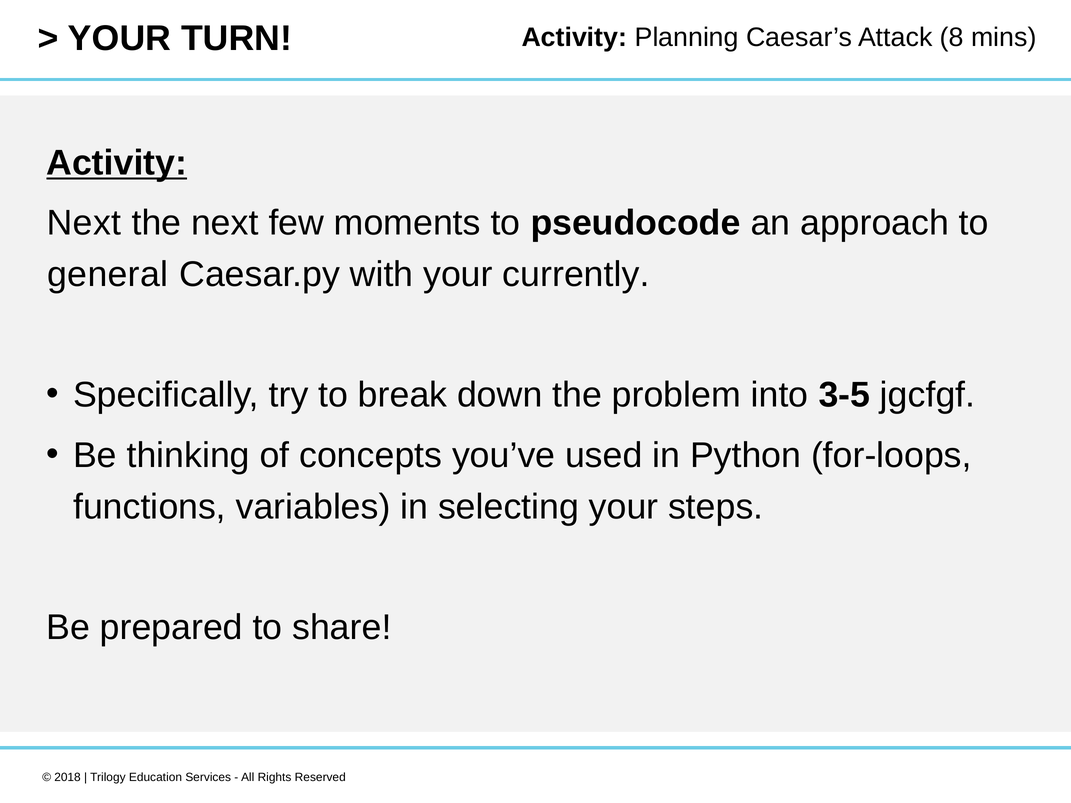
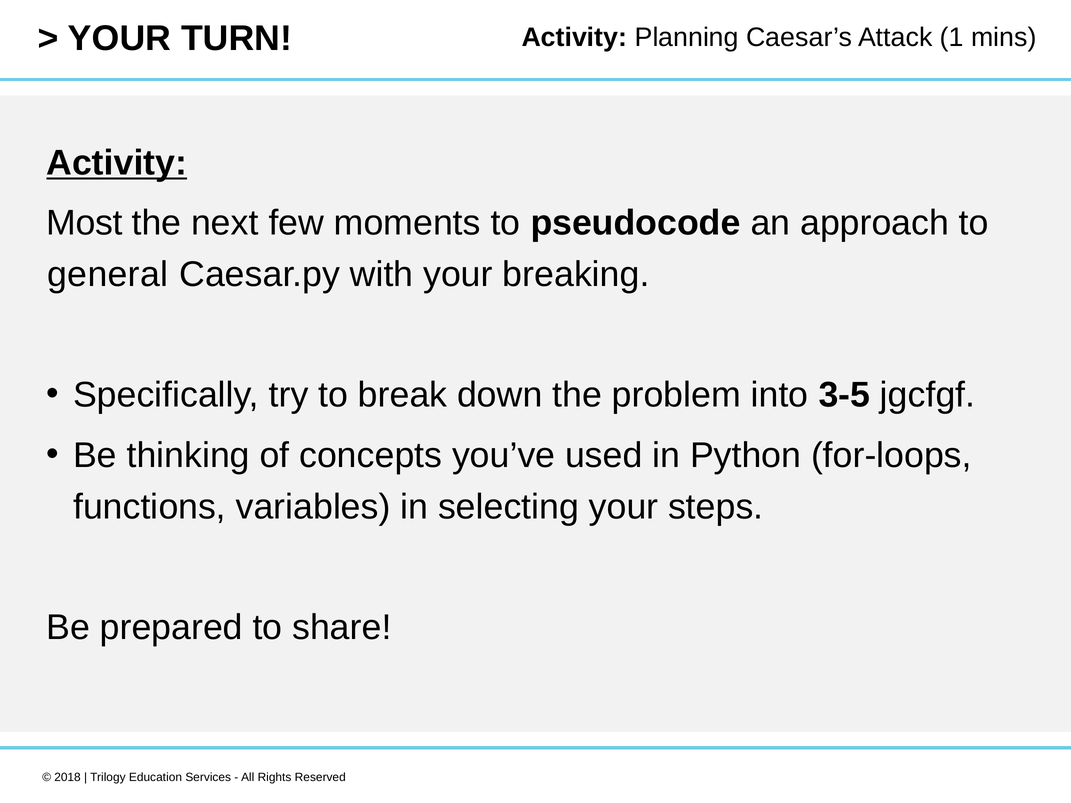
8: 8 -> 1
Next at (84, 223): Next -> Most
currently: currently -> breaking
